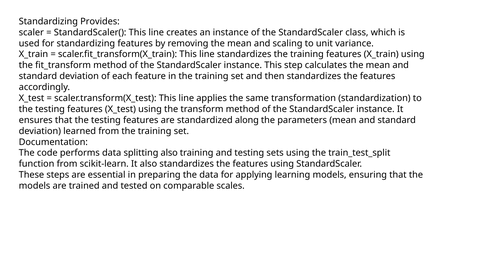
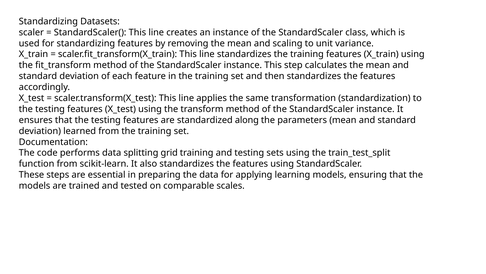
Provides: Provides -> Datasets
splitting also: also -> grid
